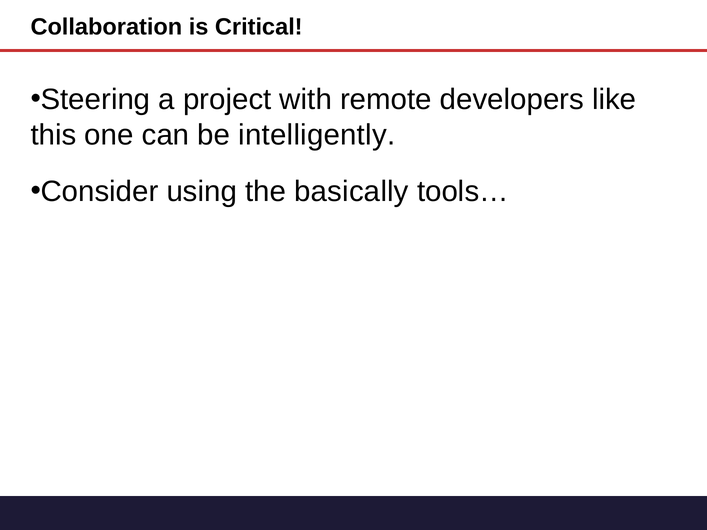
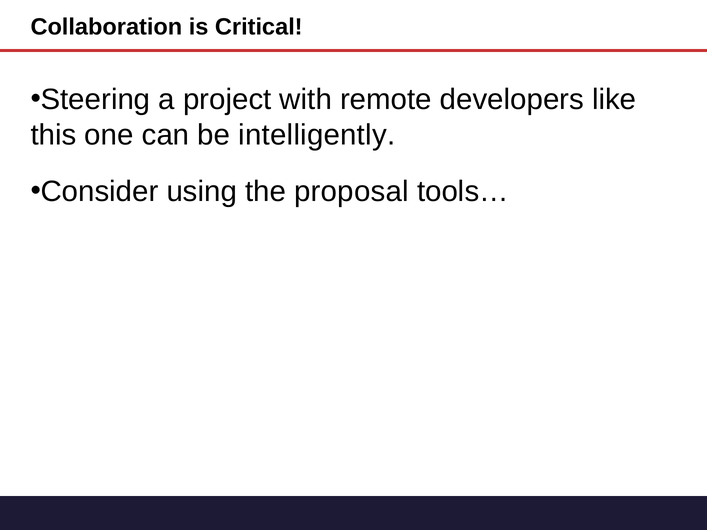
basically: basically -> proposal
